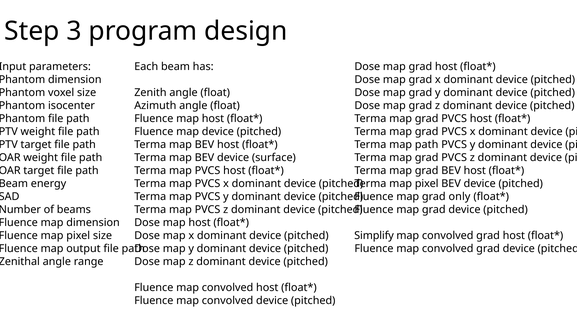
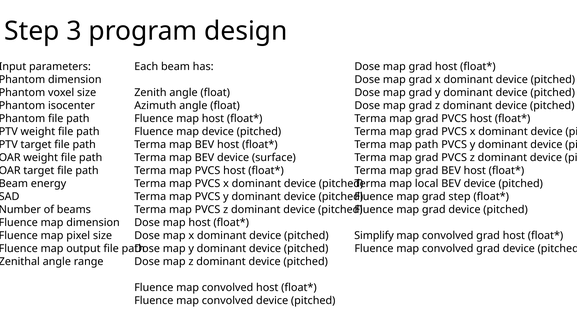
Terma map pixel: pixel -> local
grad only: only -> step
